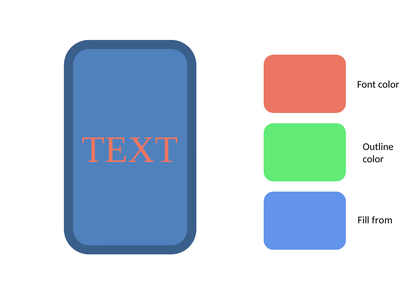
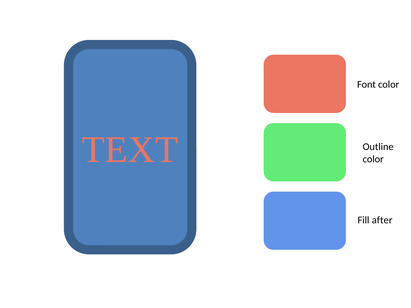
from: from -> after
